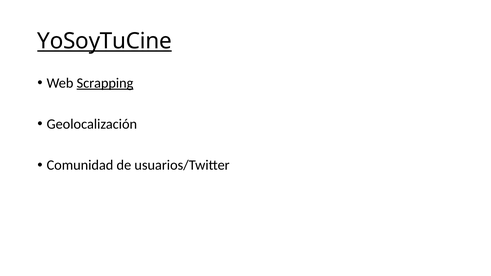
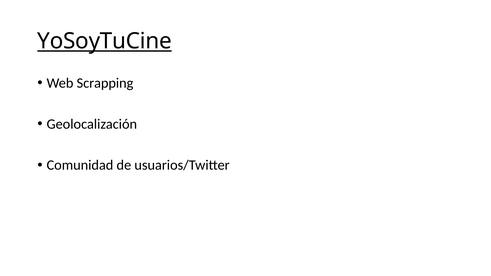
Scrapping underline: present -> none
